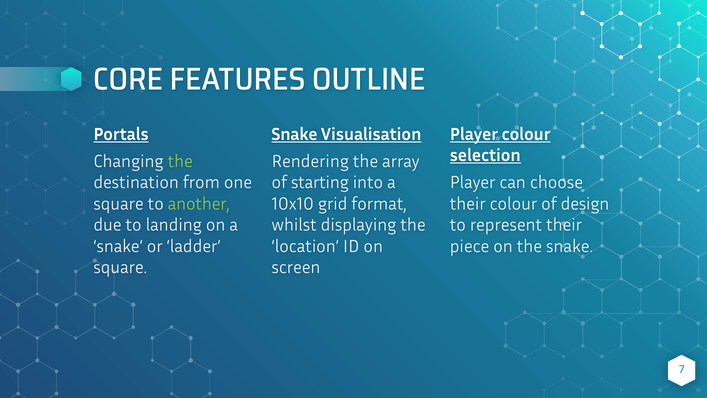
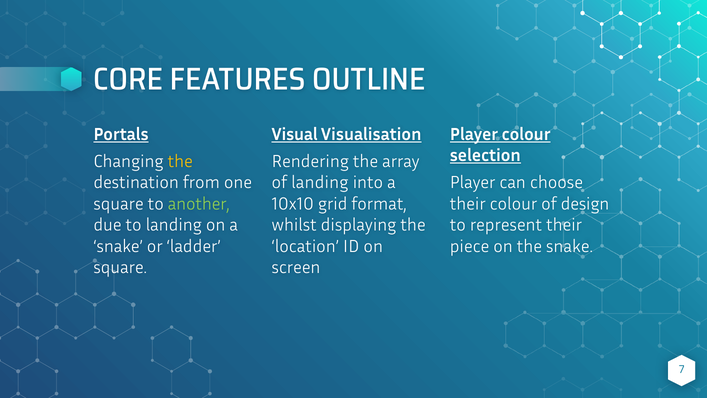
Snake at (295, 134): Snake -> Visual
the at (180, 161) colour: light green -> yellow
of starting: starting -> landing
